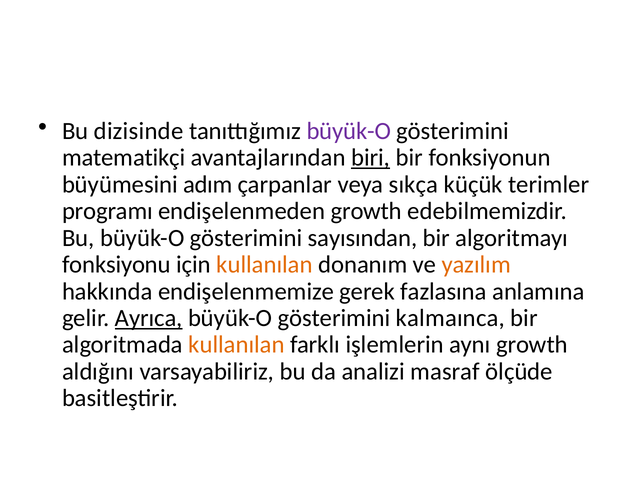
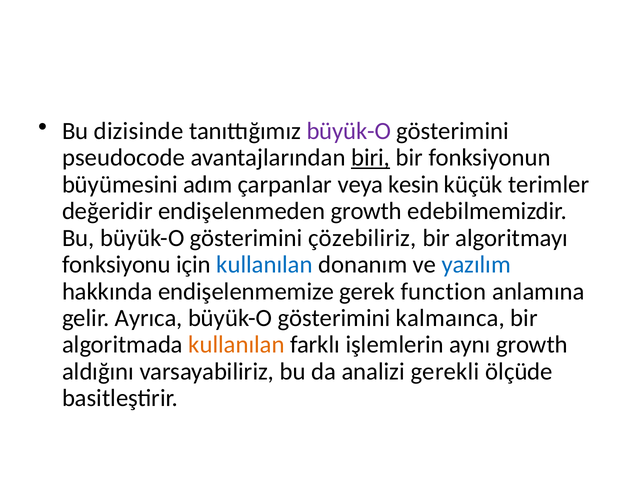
matematikçi: matematikçi -> pseudocode
sıkça: sıkça -> kesin
programı: programı -> değeridir
sayısından: sayısından -> çözebiliriz
kullanılan at (265, 265) colour: orange -> blue
yazılım colour: orange -> blue
fazlasına: fazlasına -> function
Ayrıca underline: present -> none
masraf: masraf -> gerekli
